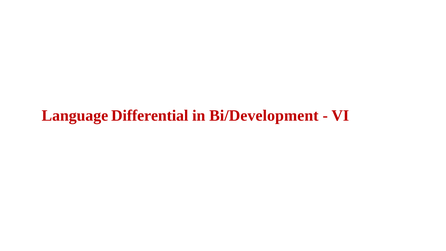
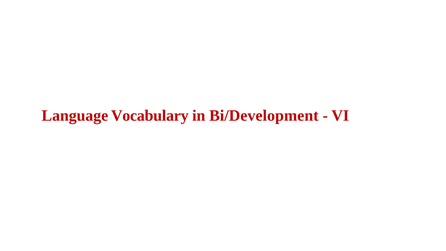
Differential: Differential -> Vocabulary
